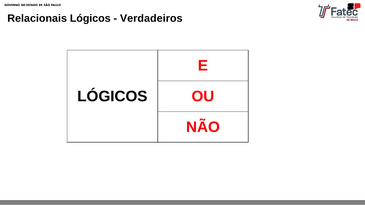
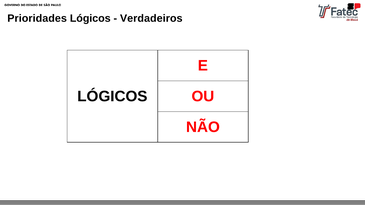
Relacionais: Relacionais -> Prioridades
